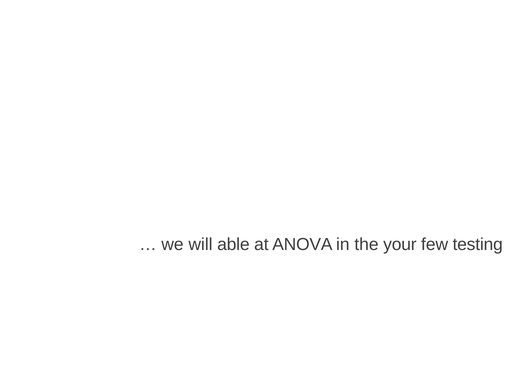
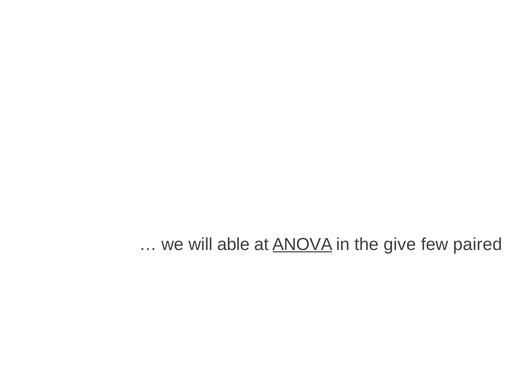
ANOVA underline: none -> present
your: your -> give
testing: testing -> paired
